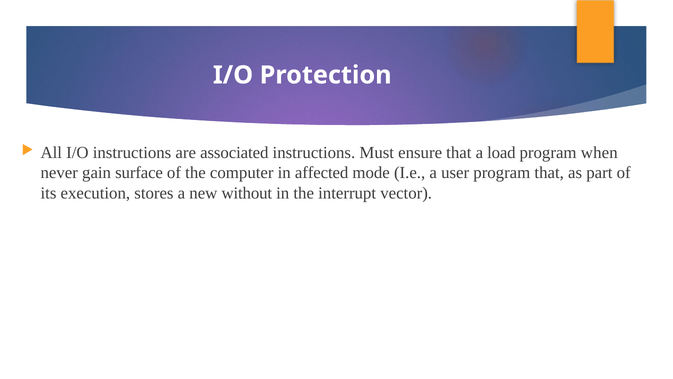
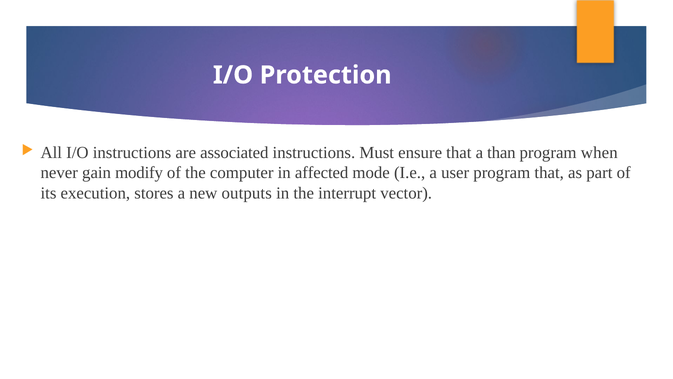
load: load -> than
surface: surface -> modify
without: without -> outputs
